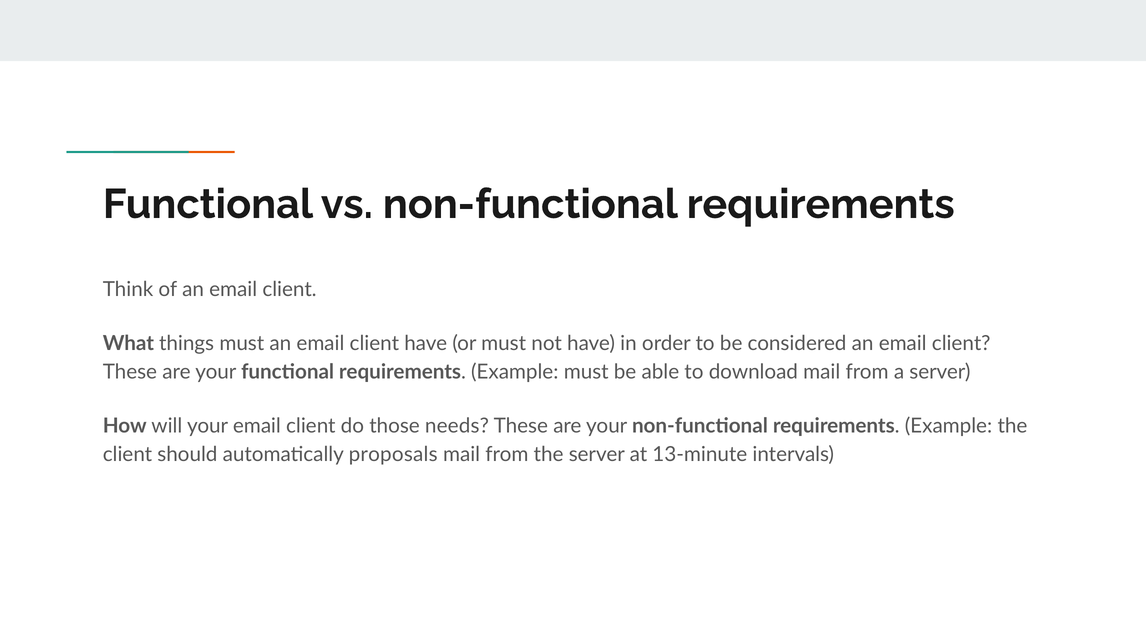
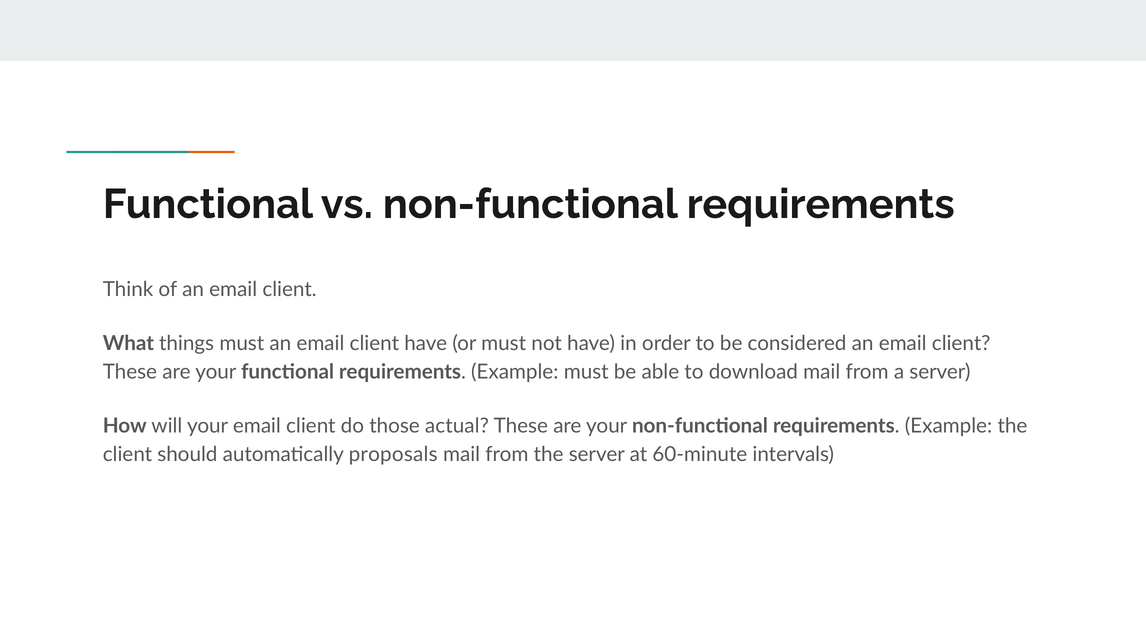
needs: needs -> actual
13-minute: 13-minute -> 60-minute
